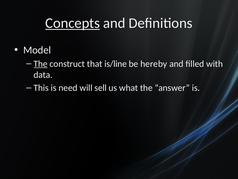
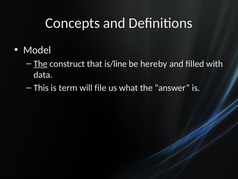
Concepts underline: present -> none
need: need -> term
sell: sell -> file
